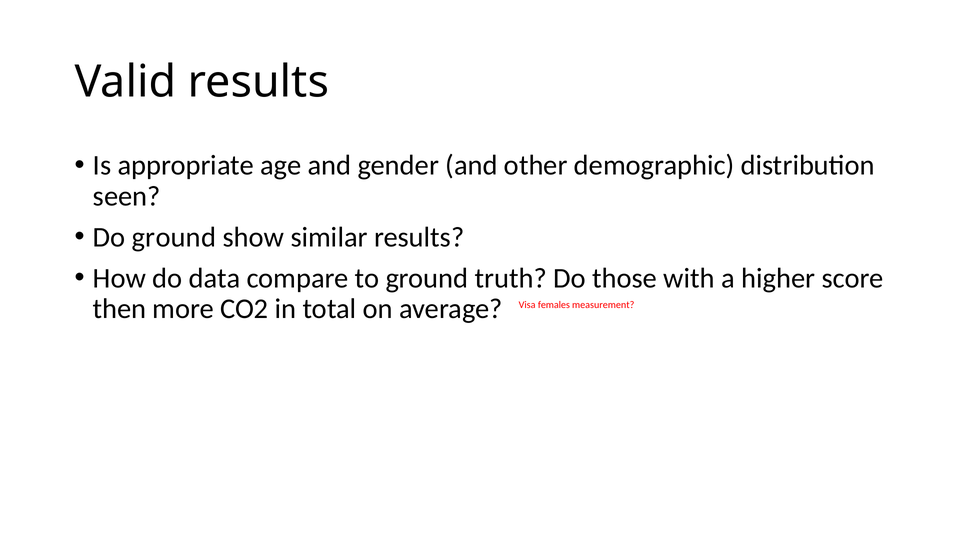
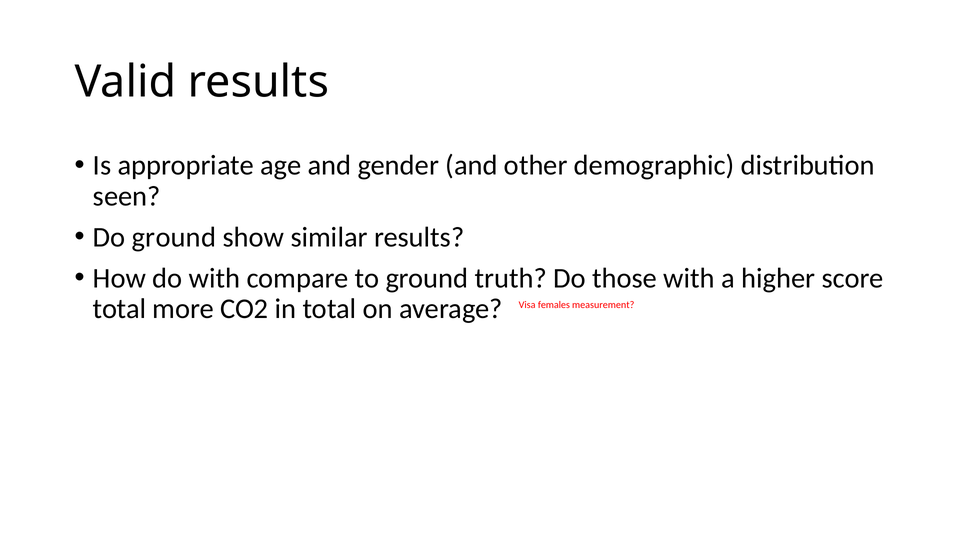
do data: data -> with
then at (119, 309): then -> total
